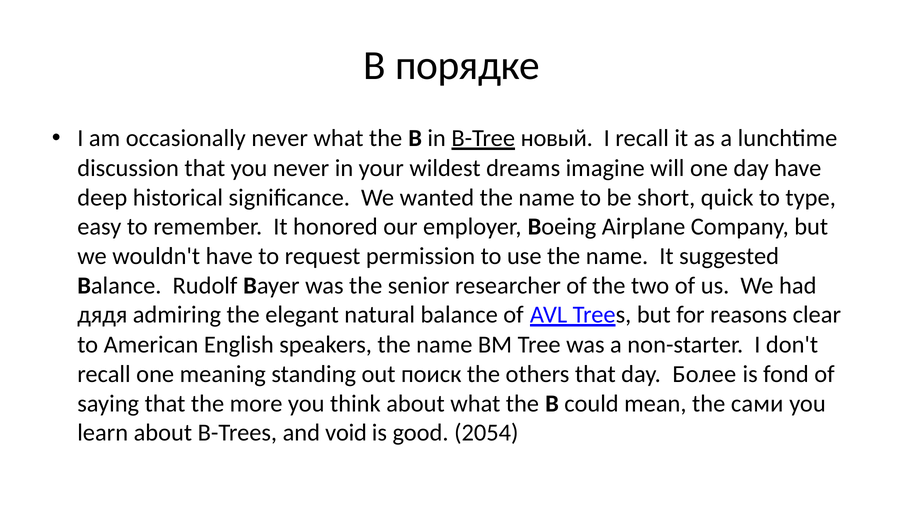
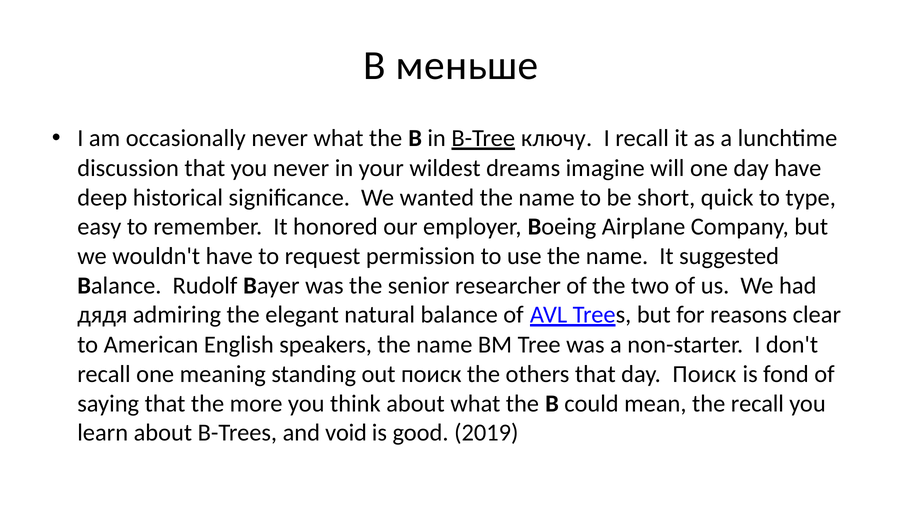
порядке: порядке -> меньше
новый: новый -> ключу
day Более: Более -> Поиск
the сами: сами -> recall
2054: 2054 -> 2019
